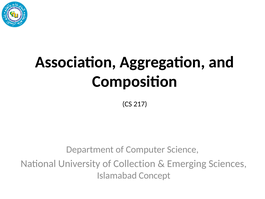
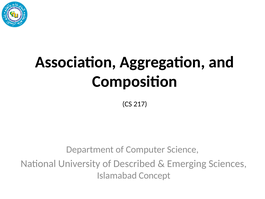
Collection: Collection -> Described
